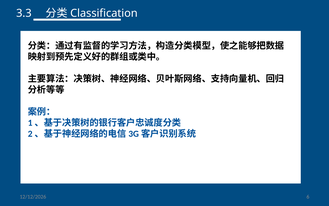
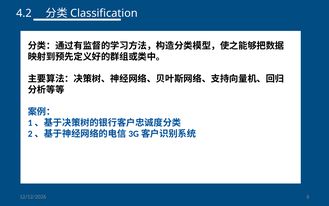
3.3: 3.3 -> 4.2
